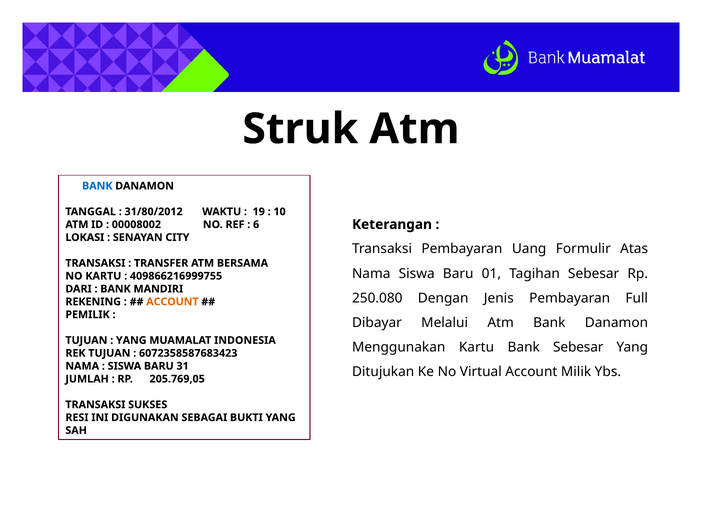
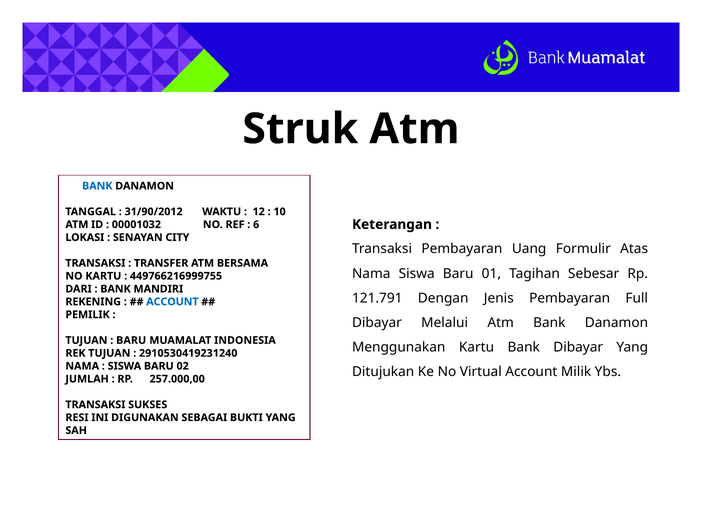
31/80/2012: 31/80/2012 -> 31/90/2012
19: 19 -> 12
00008002: 00008002 -> 00001032
409866216999755: 409866216999755 -> 449766216999755
250.080: 250.080 -> 121.791
ACCOUNT at (172, 302) colour: orange -> blue
YANG at (131, 341): YANG -> BARU
Bank Sebesar: Sebesar -> Dibayar
6072358587683423: 6072358587683423 -> 2910530419231240
31: 31 -> 02
205.769,05: 205.769,05 -> 257.000,00
